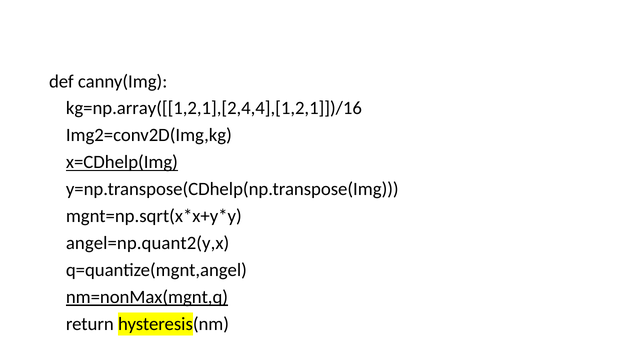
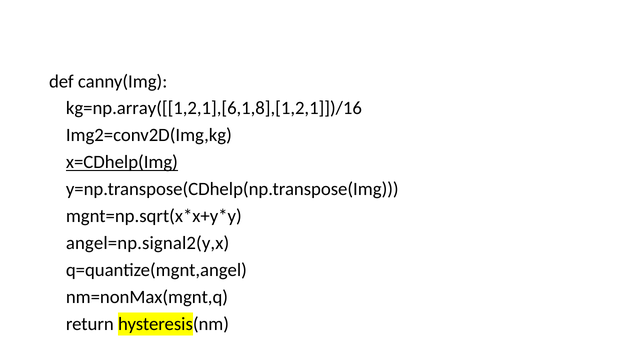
kg=np.array([[1,2,1],[2,4,4],[1,2,1]])/16: kg=np.array([[1,2,1],[2,4,4],[1,2,1]])/16 -> kg=np.array([[1,2,1],[6,1,8],[1,2,1]])/16
angel=np.quant2(y,x: angel=np.quant2(y,x -> angel=np.signal2(y,x
nm=nonMax(mgnt,q underline: present -> none
